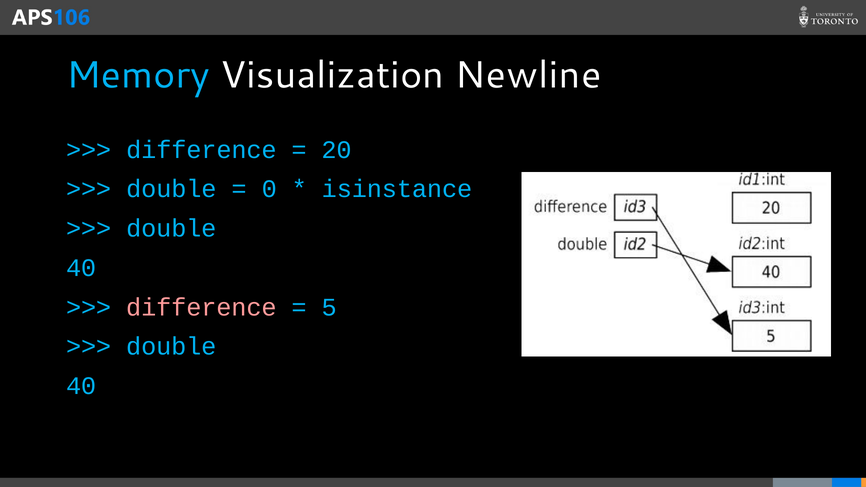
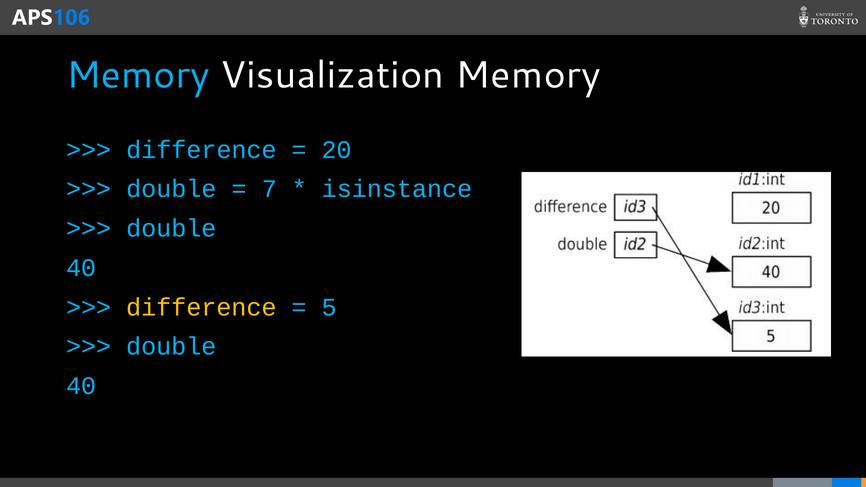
Visualization Newline: Newline -> Memory
0: 0 -> 7
difference at (201, 307) colour: pink -> yellow
